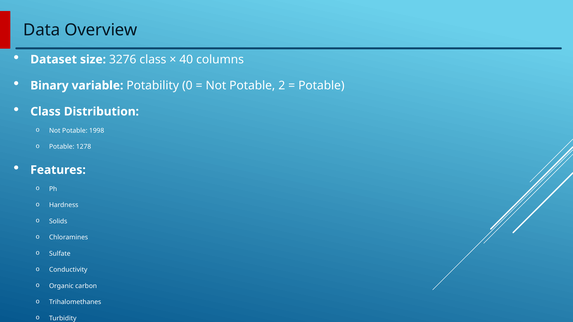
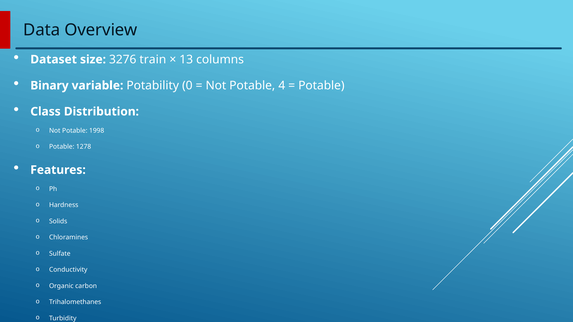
3276 class: class -> train
40: 40 -> 13
2: 2 -> 4
